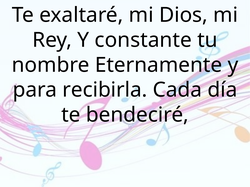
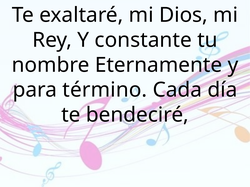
recibirla: recibirla -> término
